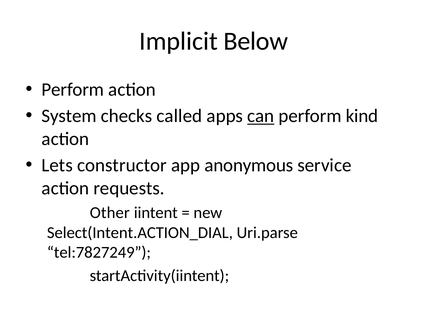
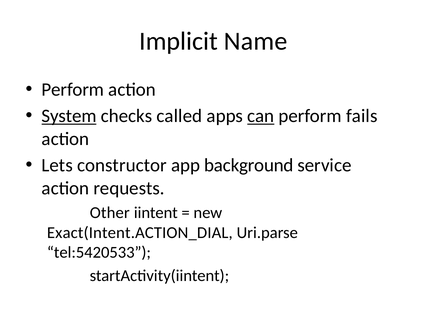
Below: Below -> Name
System underline: none -> present
kind: kind -> fails
anonymous: anonymous -> background
Select(Intent.ACTION_DIAL: Select(Intent.ACTION_DIAL -> Exact(Intent.ACTION_DIAL
tel:7827249: tel:7827249 -> tel:5420533
